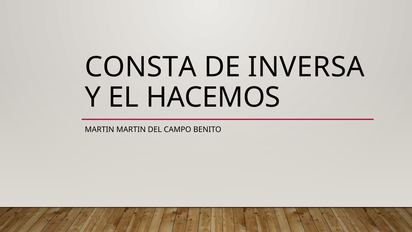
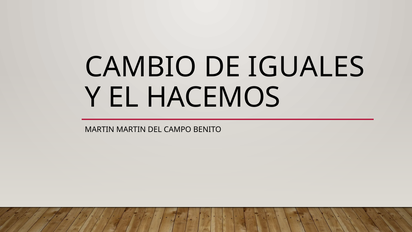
CONSTA: CONSTA -> CAMBIO
INVERSA: INVERSA -> IGUALES
